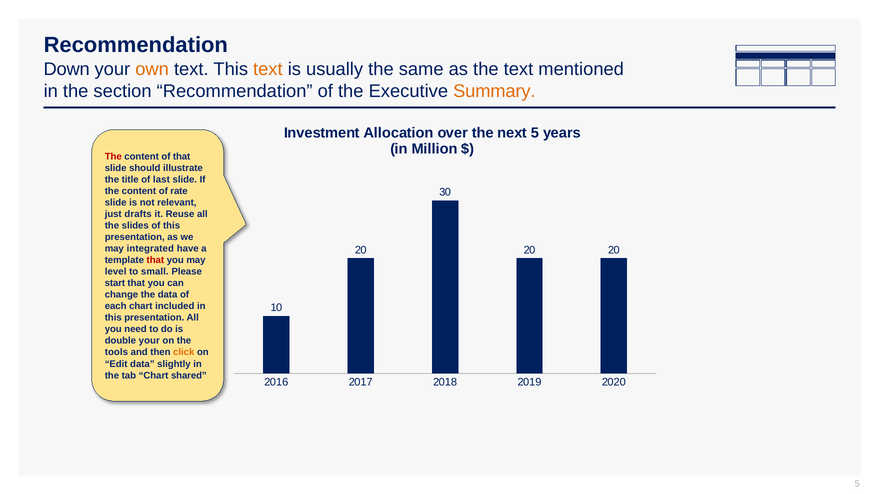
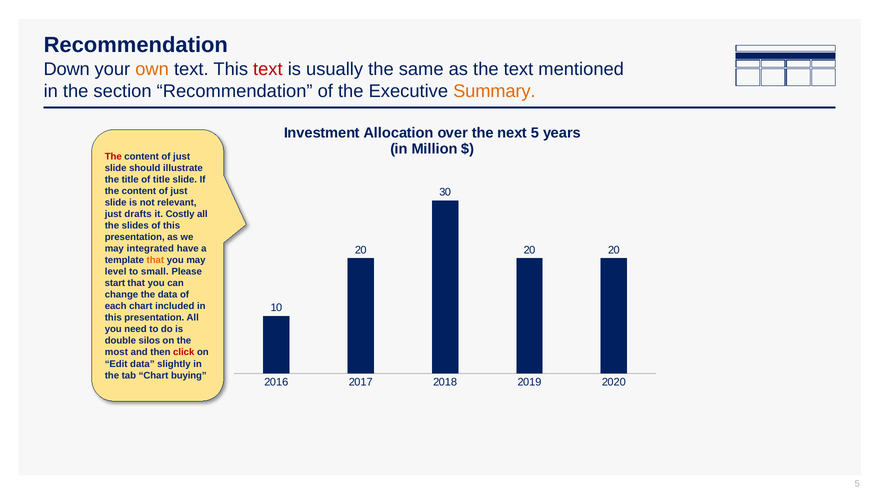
text at (268, 69) colour: orange -> red
that at (182, 157): that -> just
of last: last -> title
rate at (179, 191): rate -> just
Reuse: Reuse -> Costly
that at (155, 260) colour: red -> orange
double your: your -> silos
tools: tools -> most
click colour: orange -> red
shared: shared -> buying
